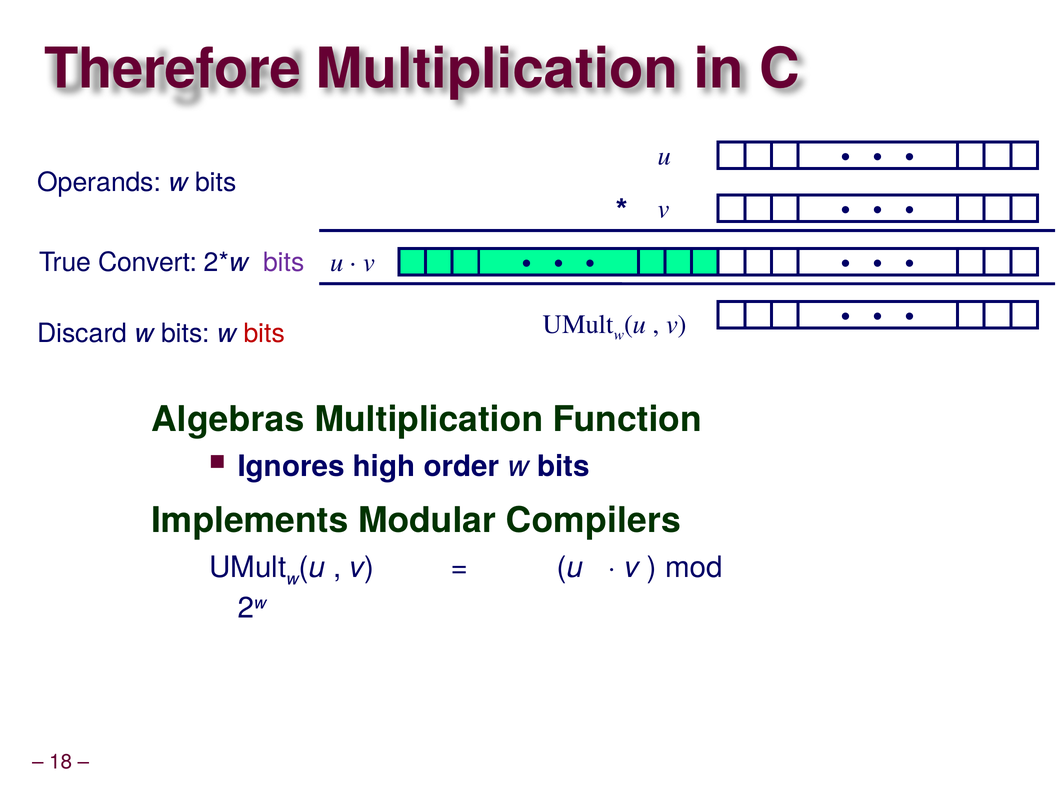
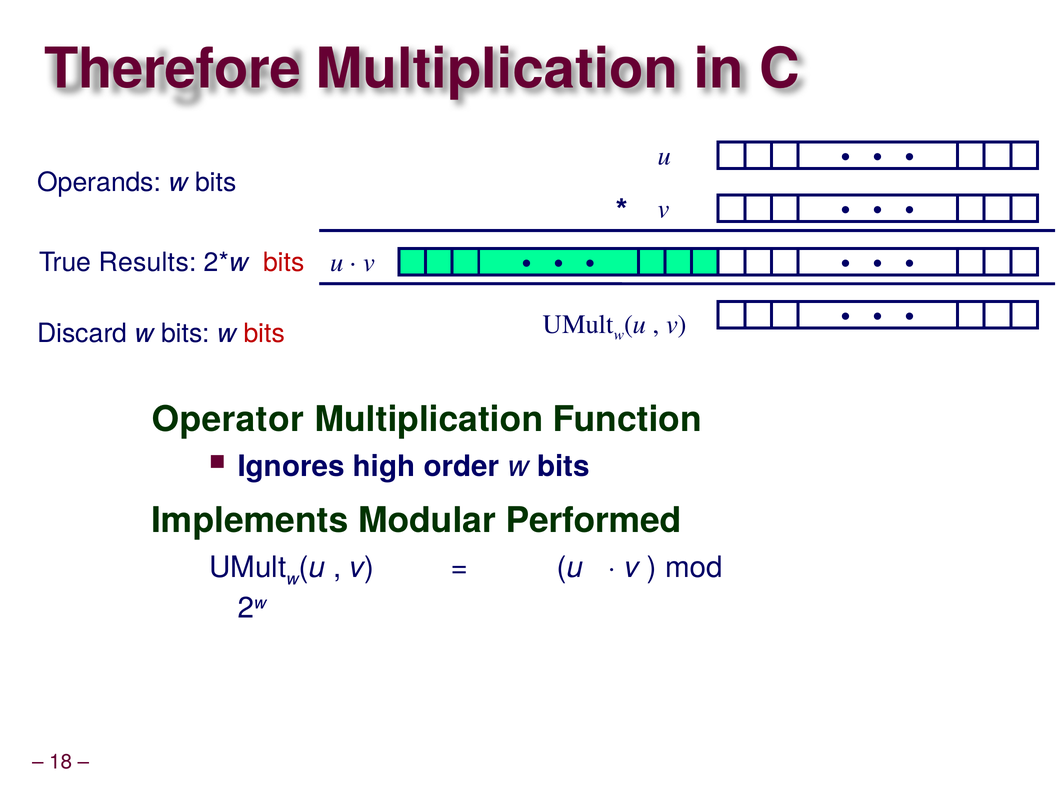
Convert: Convert -> Results
bits at (284, 262) colour: purple -> red
Algebras: Algebras -> Operator
Compilers: Compilers -> Performed
